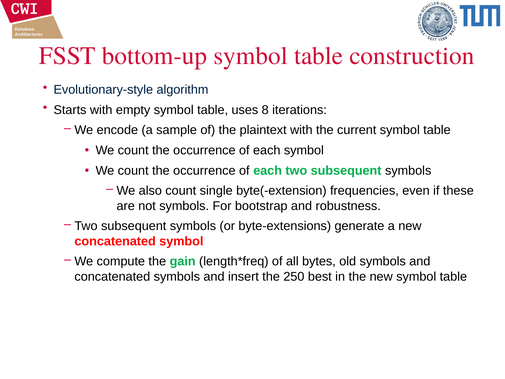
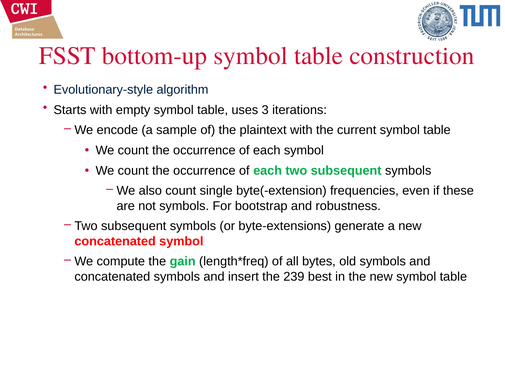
8: 8 -> 3
250: 250 -> 239
